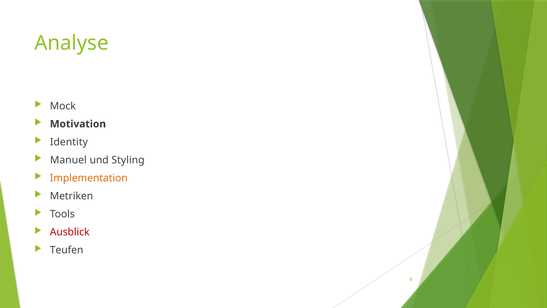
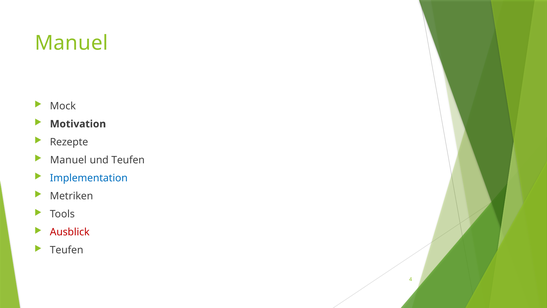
Analyse at (72, 43): Analyse -> Manuel
Identity: Identity -> Rezepte
und Styling: Styling -> Teufen
Implementation colour: orange -> blue
